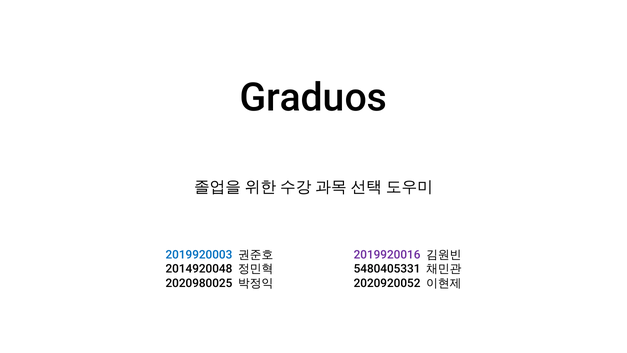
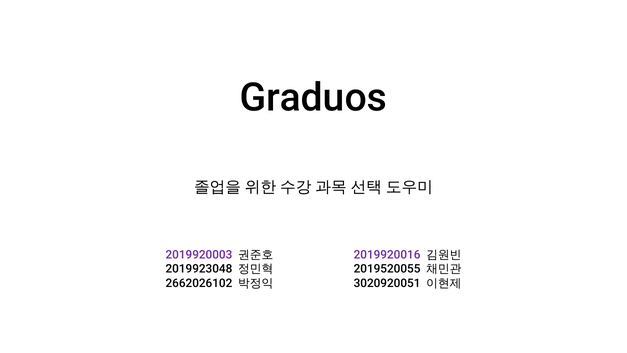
2019920003 colour: blue -> purple
2014920048: 2014920048 -> 2019923048
5480405331: 5480405331 -> 2019520055
2020980025: 2020980025 -> 2662026102
2020920052: 2020920052 -> 3020920051
